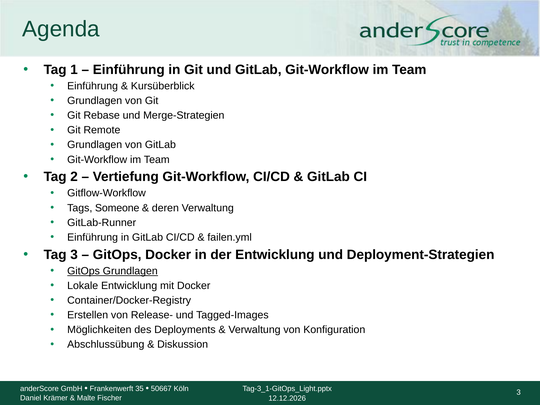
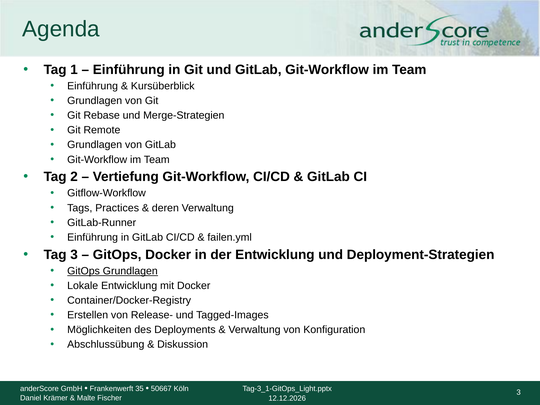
Someone: Someone -> Practices
